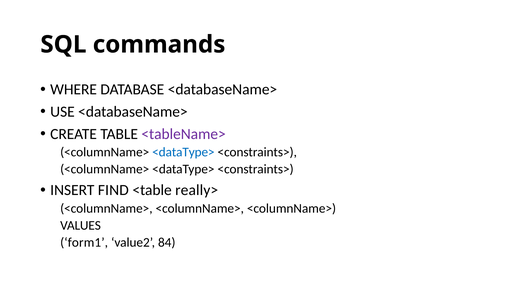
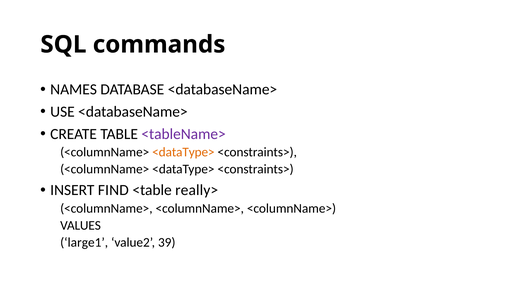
WHERE: WHERE -> NAMES
<dataType> at (183, 152) colour: blue -> orange
form1: form1 -> large1
84: 84 -> 39
